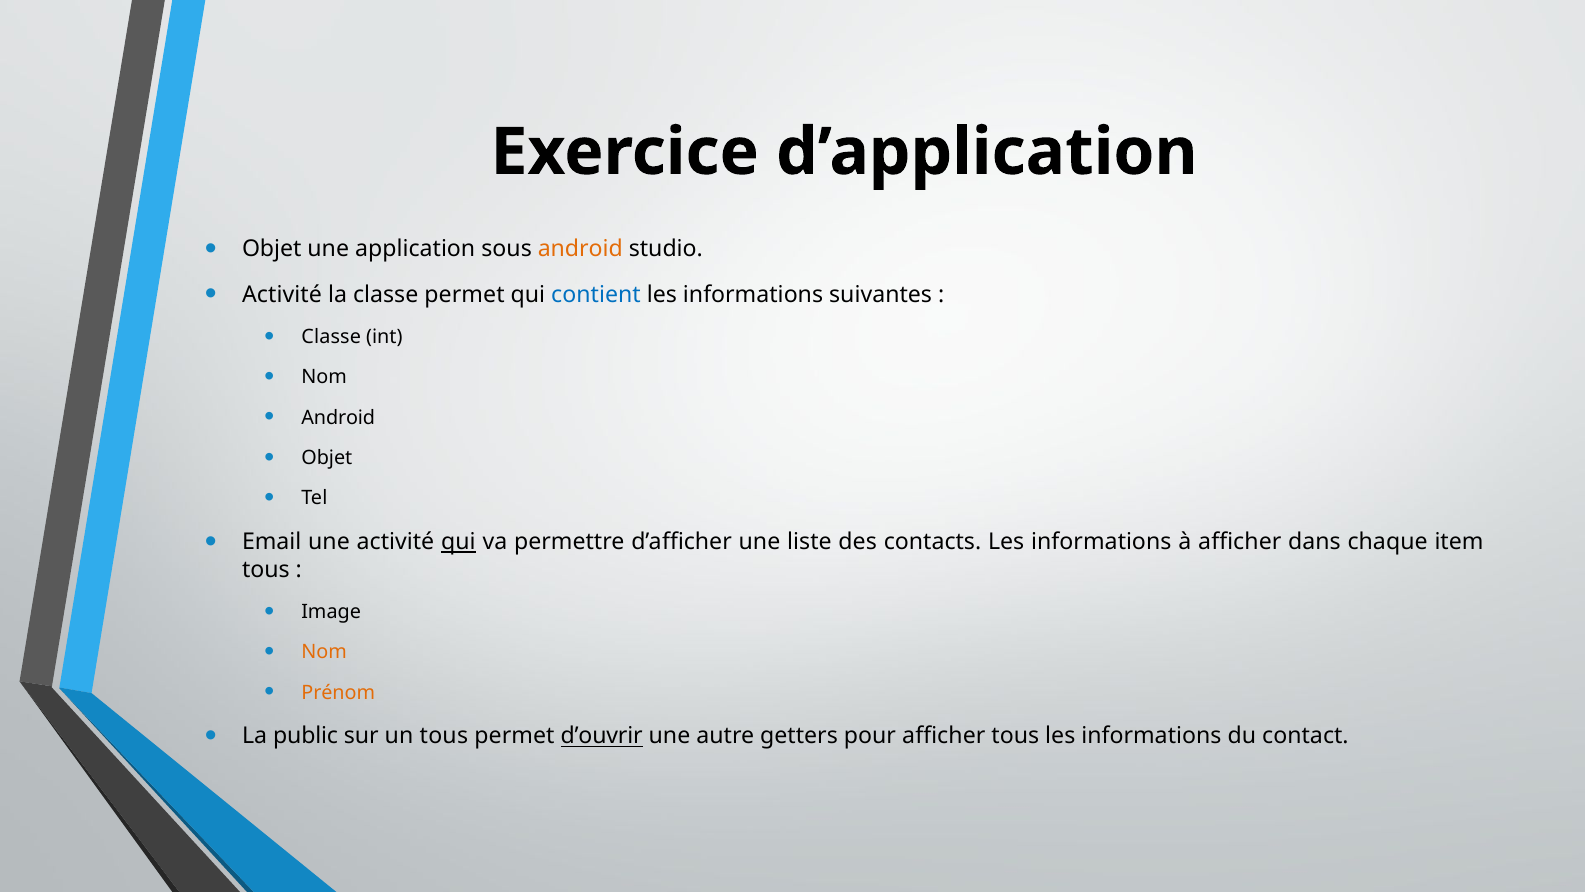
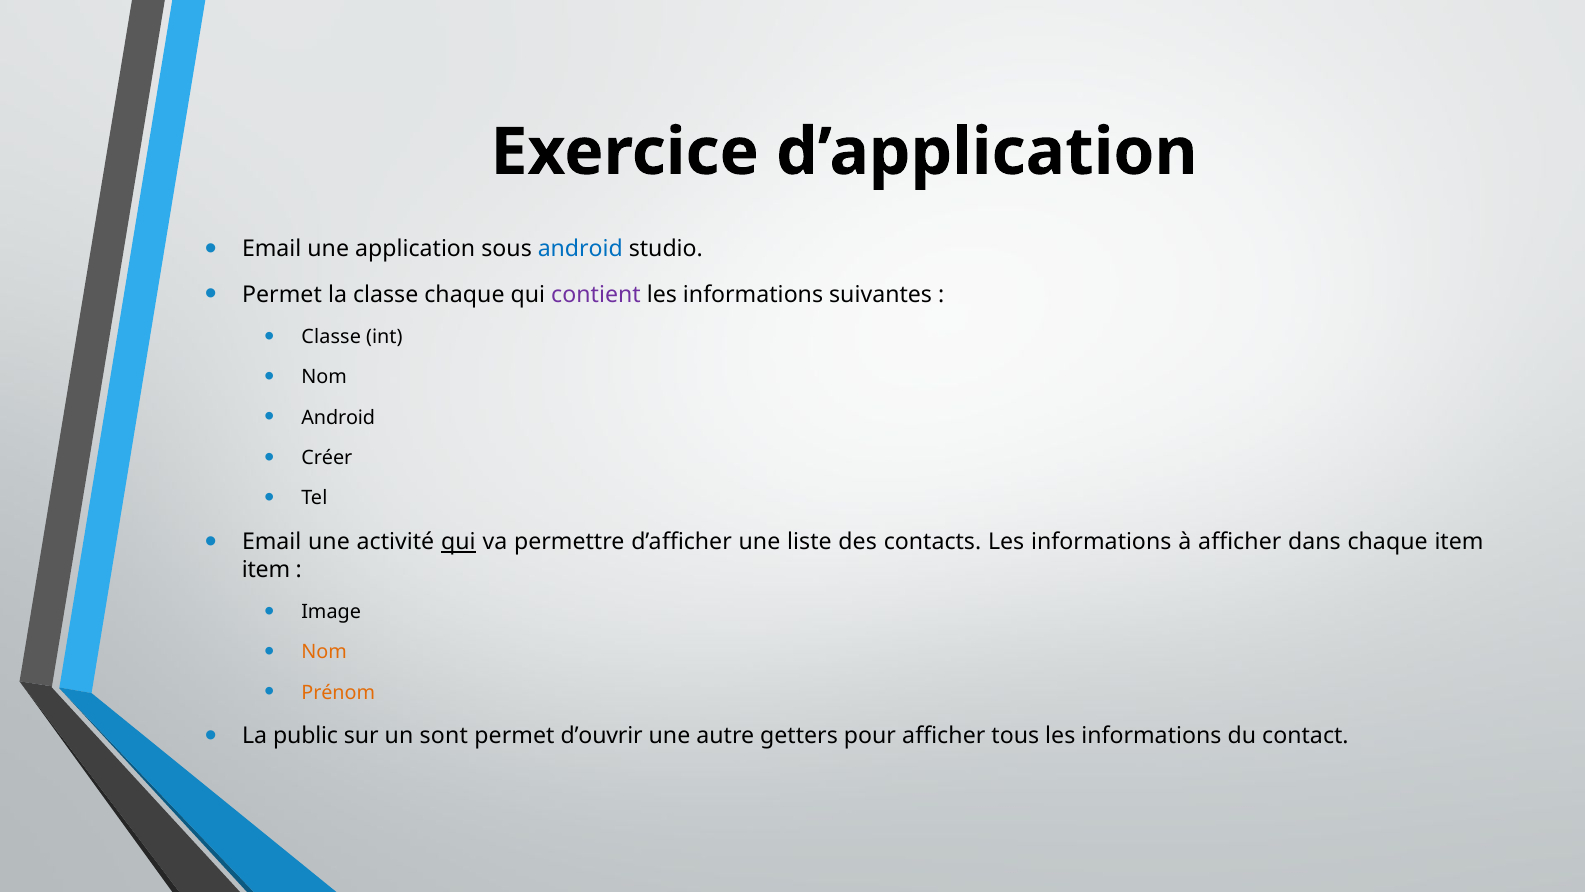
Objet at (272, 249): Objet -> Email
android at (580, 249) colour: orange -> blue
Activité at (282, 295): Activité -> Permet
classe permet: permet -> chaque
contient colour: blue -> purple
Objet at (327, 458): Objet -> Créer
tous at (266, 570): tous -> item
un tous: tous -> sont
d’ouvrir underline: present -> none
